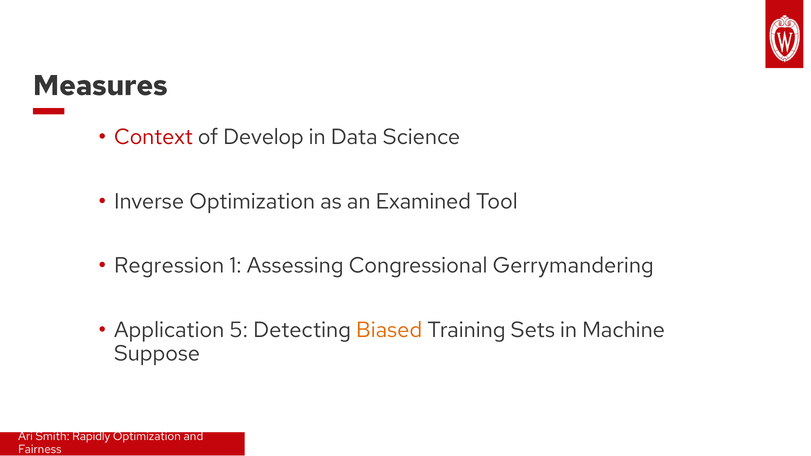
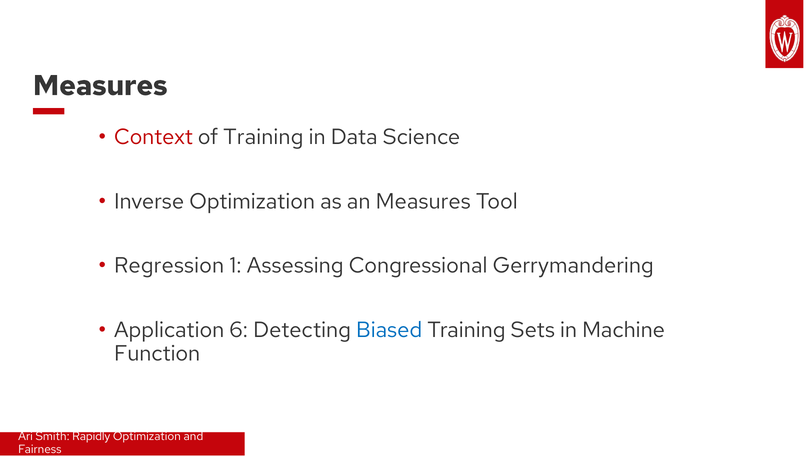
of Develop: Develop -> Training
an Examined: Examined -> Measures
5: 5 -> 6
Biased colour: orange -> blue
Suppose: Suppose -> Function
